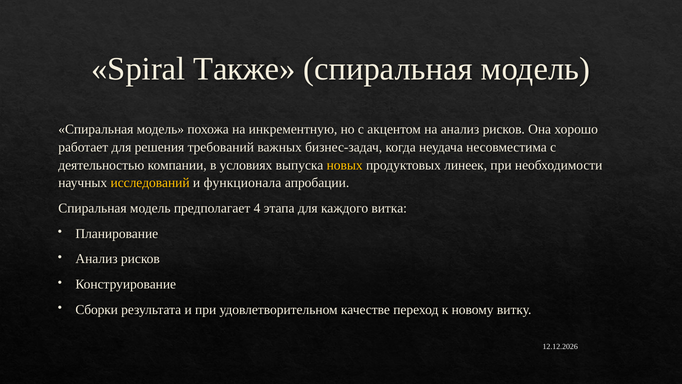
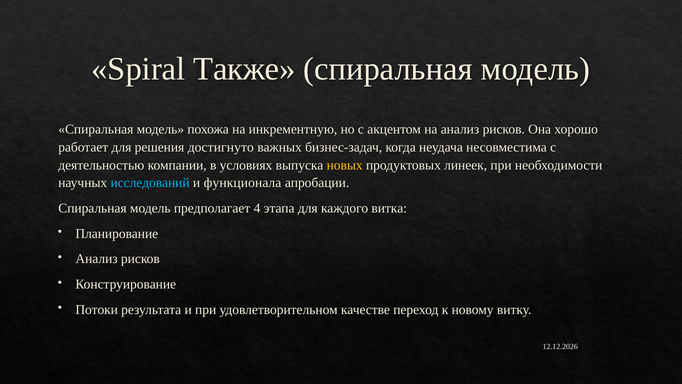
требований: требований -> достигнуто
исследований colour: yellow -> light blue
Сборки: Сборки -> Потоки
